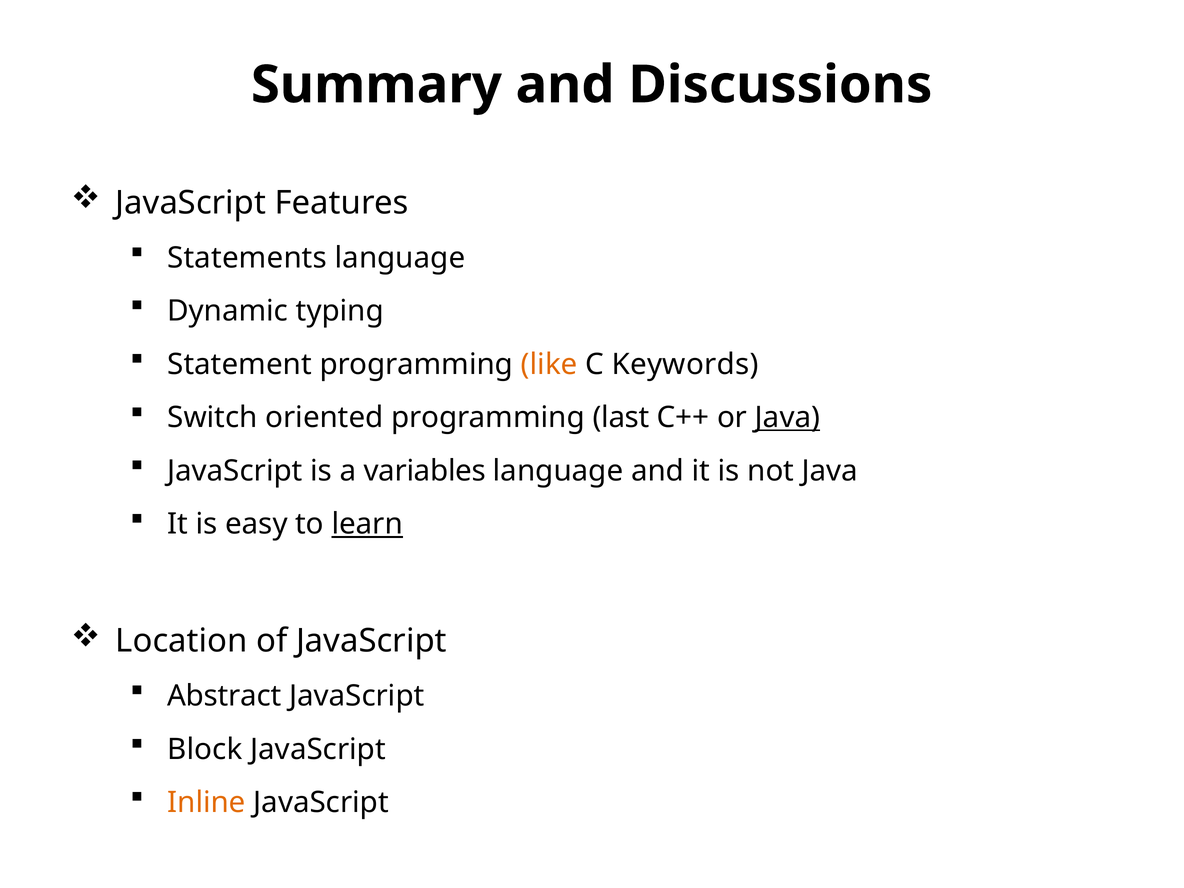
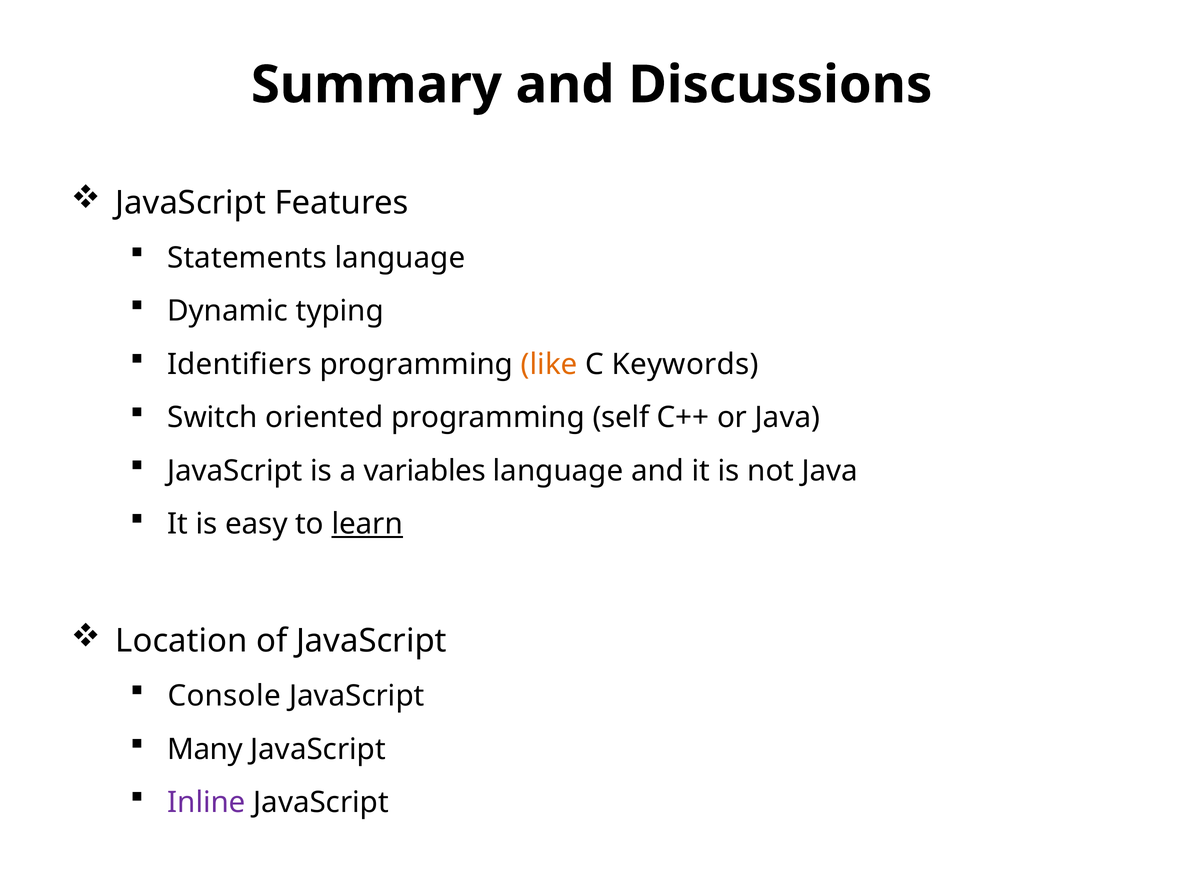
Statement: Statement -> Identifiers
last: last -> self
Java at (787, 418) underline: present -> none
Abstract: Abstract -> Console
Block: Block -> Many
Inline colour: orange -> purple
